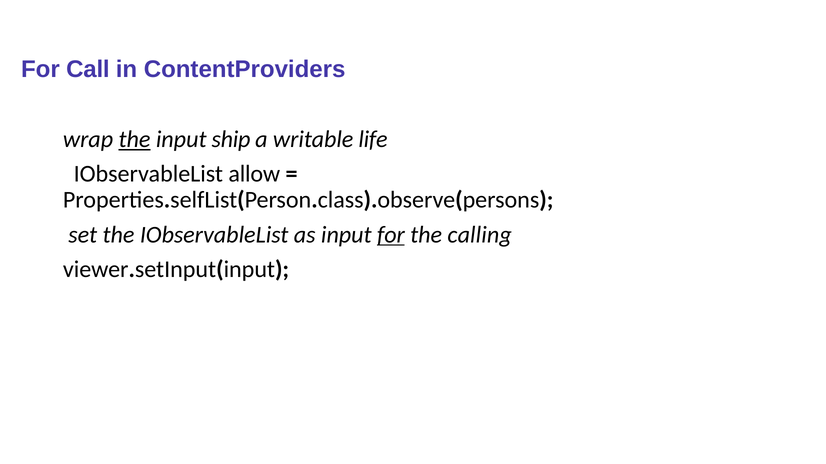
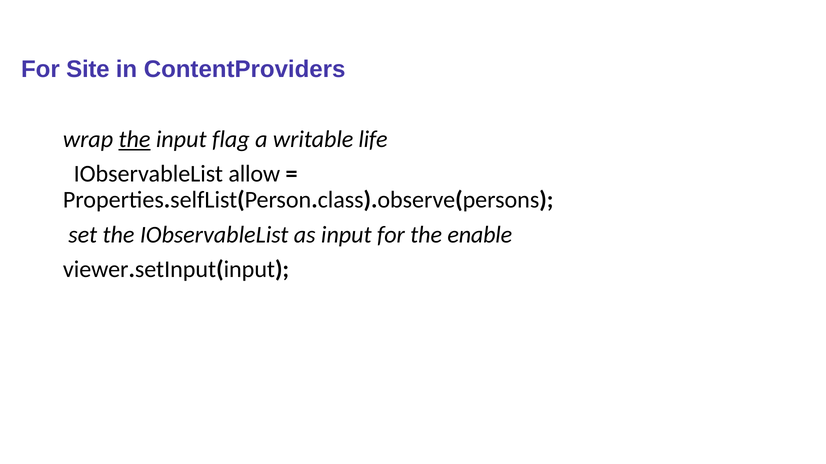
Call: Call -> Site
ship: ship -> flag
for at (391, 235) underline: present -> none
calling: calling -> enable
